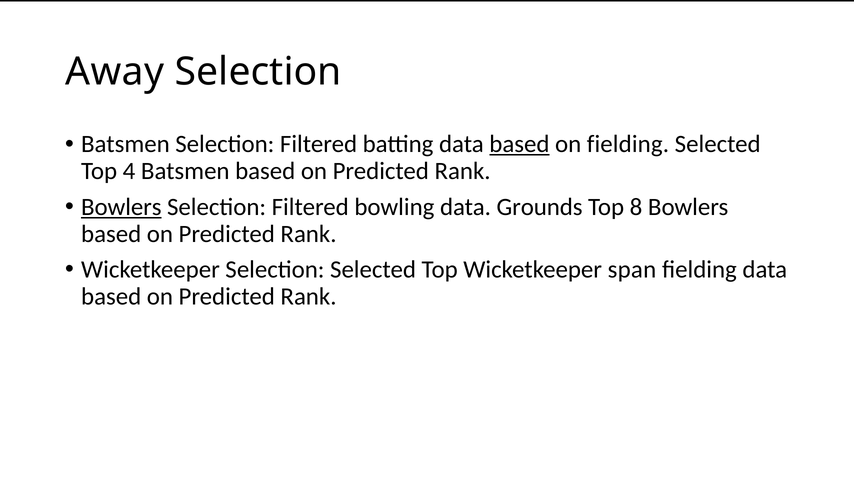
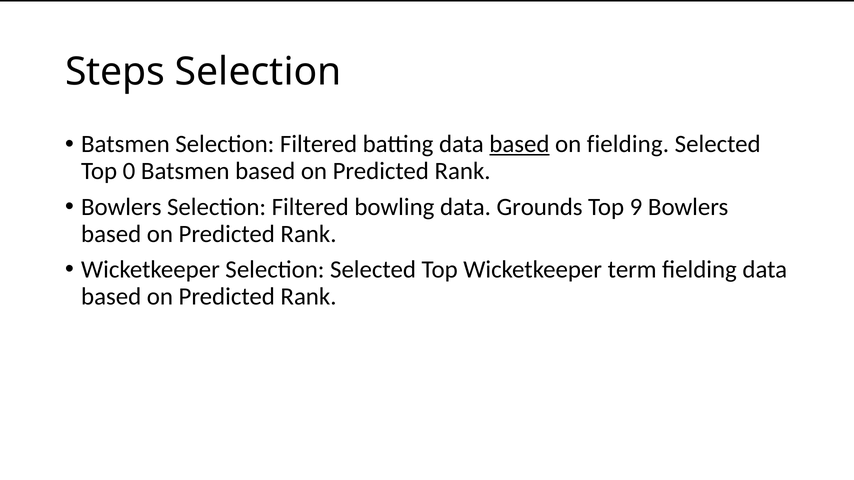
Away: Away -> Steps
4: 4 -> 0
Bowlers at (121, 207) underline: present -> none
8: 8 -> 9
span: span -> term
